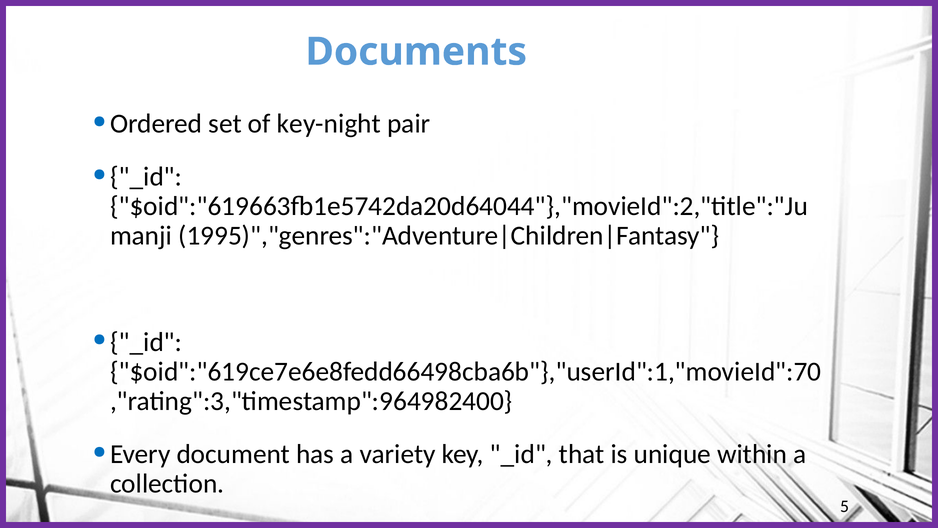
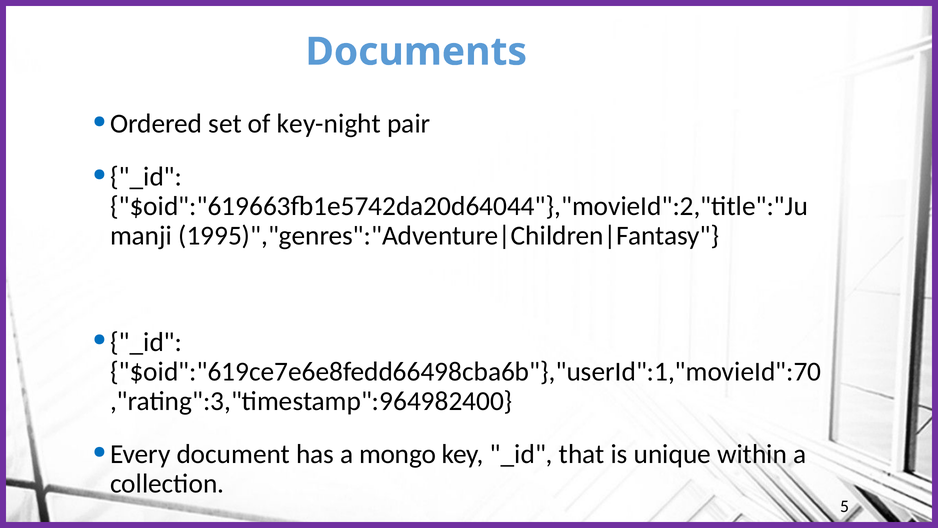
variety: variety -> mongo
